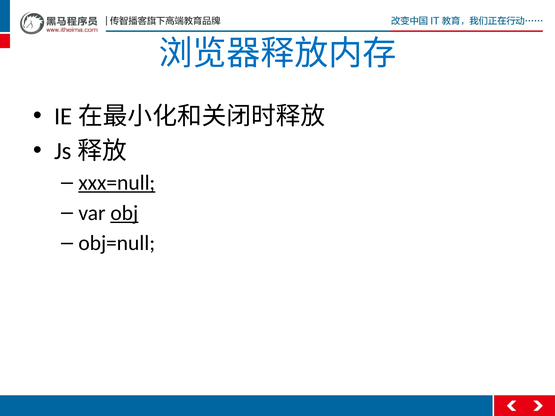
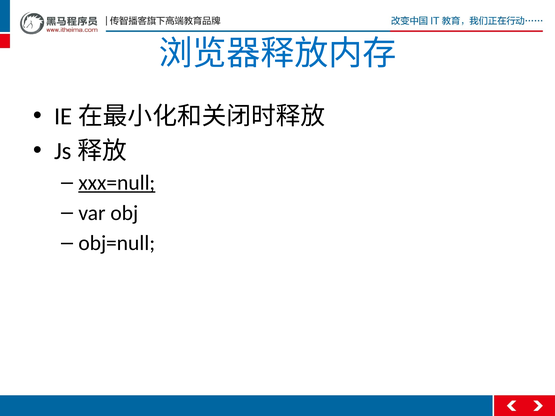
obj underline: present -> none
